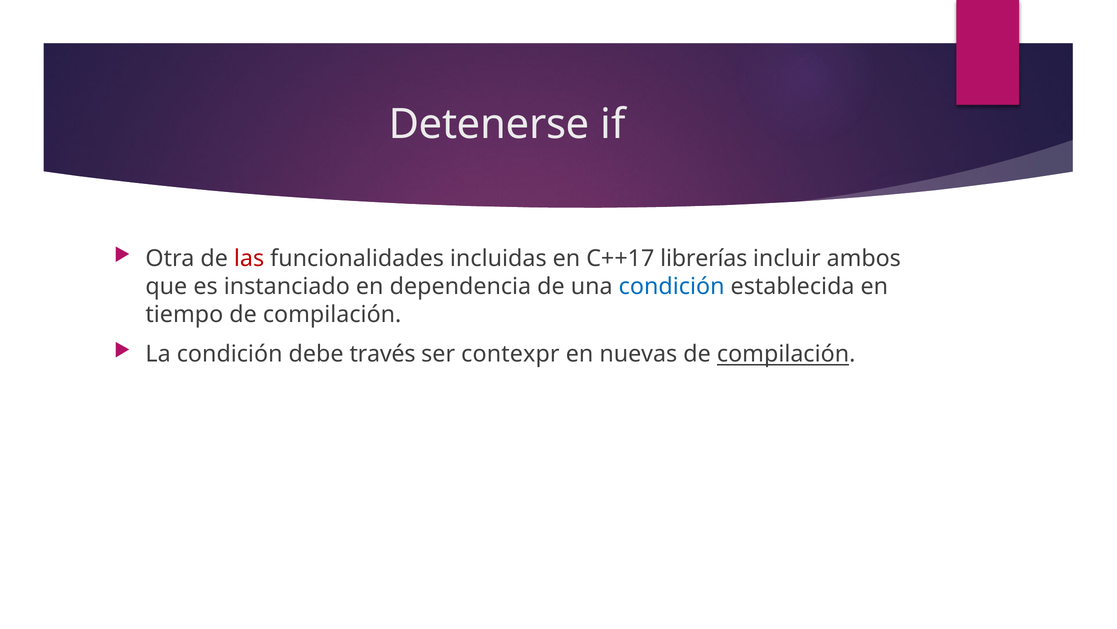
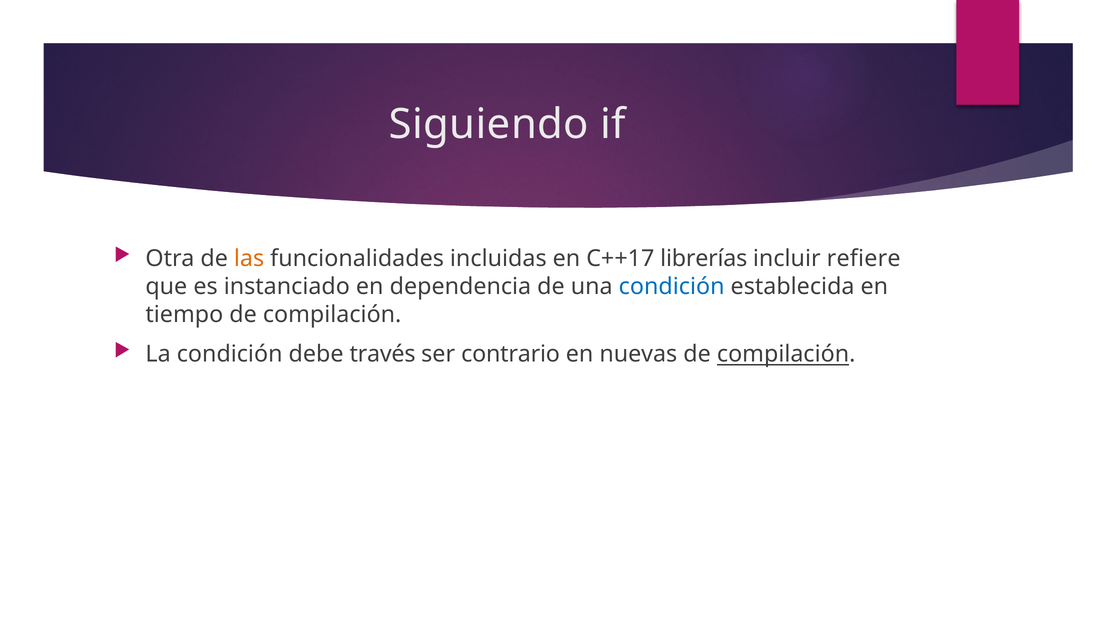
Detenerse: Detenerse -> Siguiendo
las colour: red -> orange
ambos: ambos -> refiere
contexpr: contexpr -> contrario
